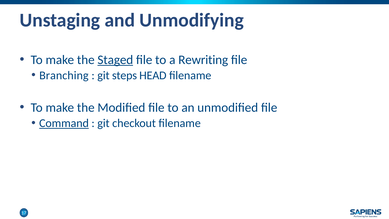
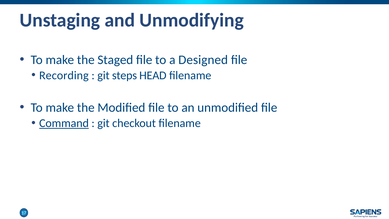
Staged underline: present -> none
Rewriting: Rewriting -> Designed
Branching: Branching -> Recording
